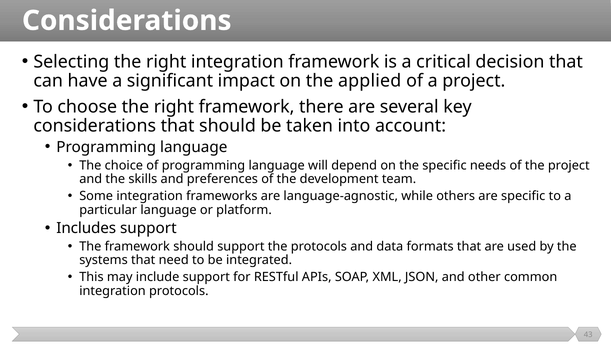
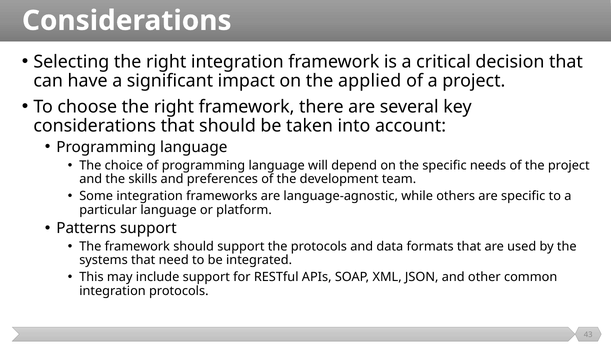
Includes: Includes -> Patterns
